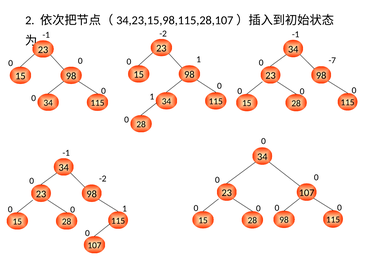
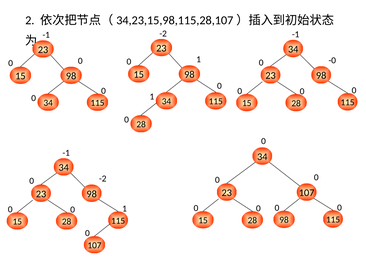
-7: -7 -> -0
